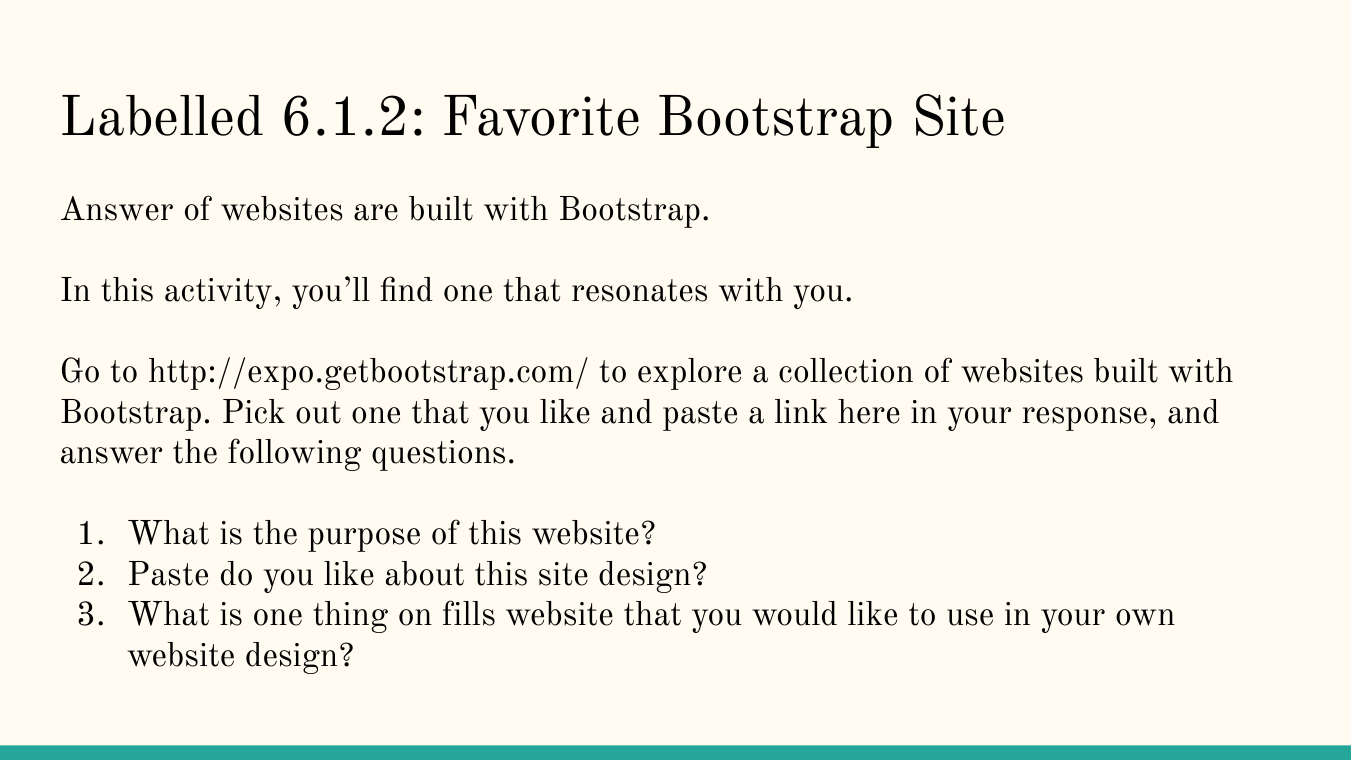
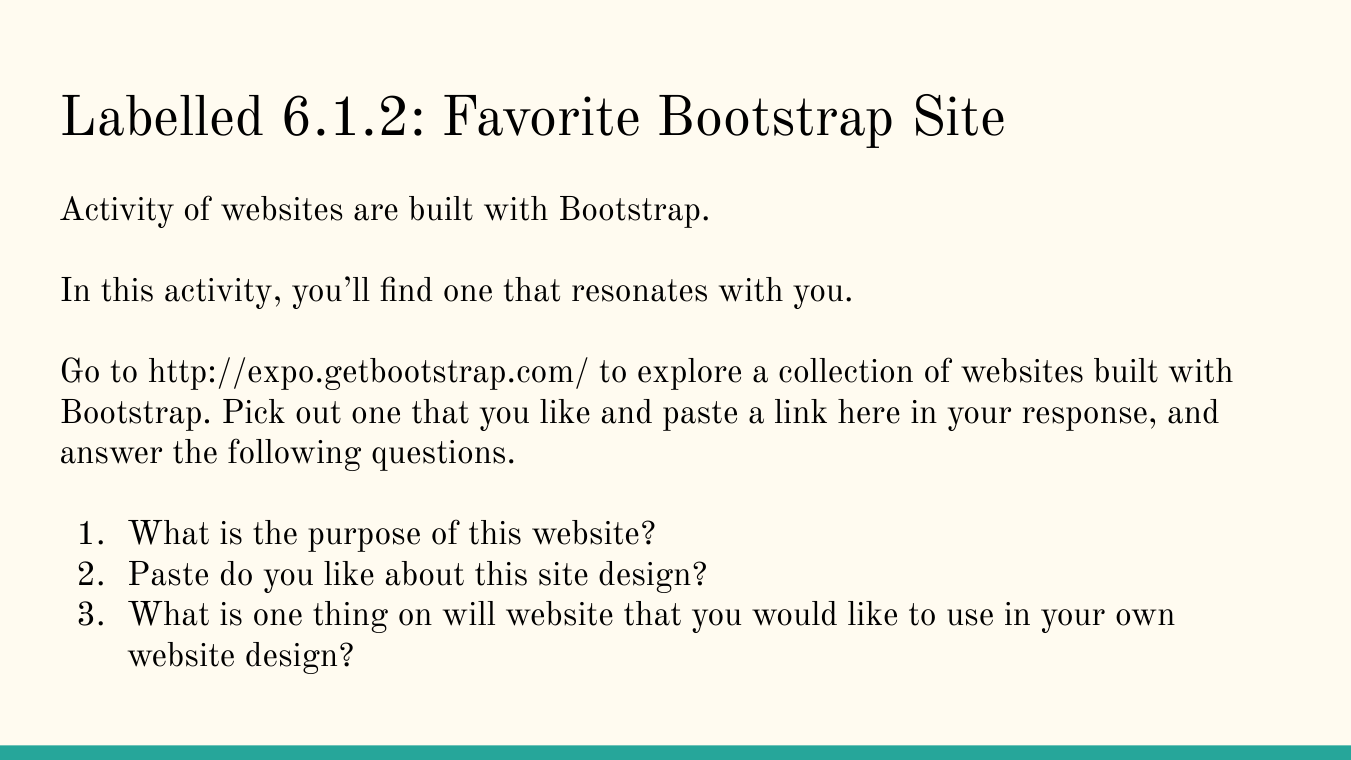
Answer at (117, 209): Answer -> Activity
fills: fills -> will
